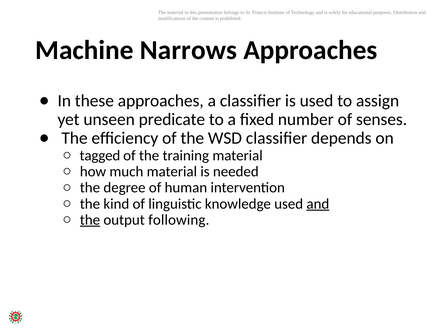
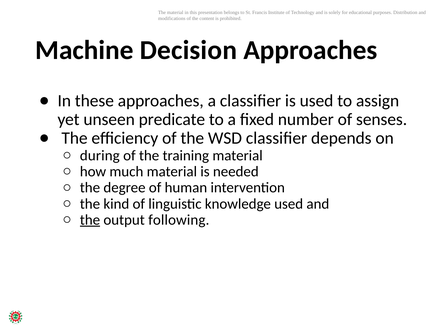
Narrows: Narrows -> Decision
tagged: tagged -> during
and at (318, 204) underline: present -> none
